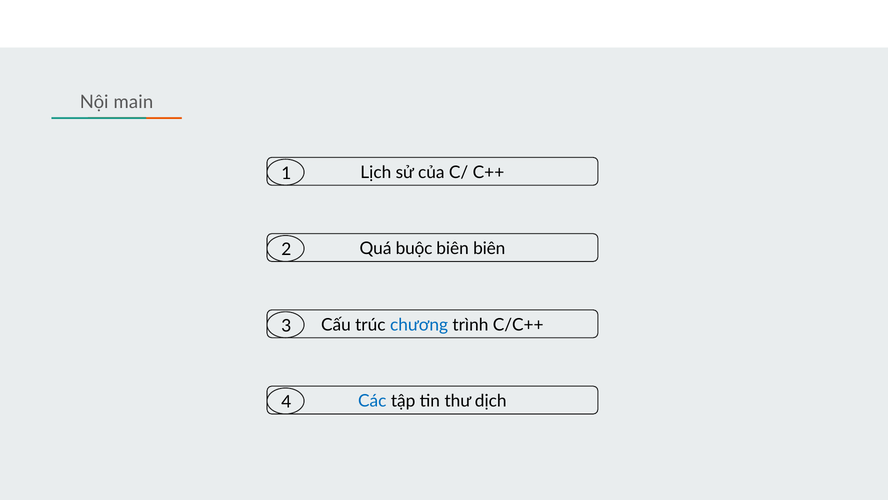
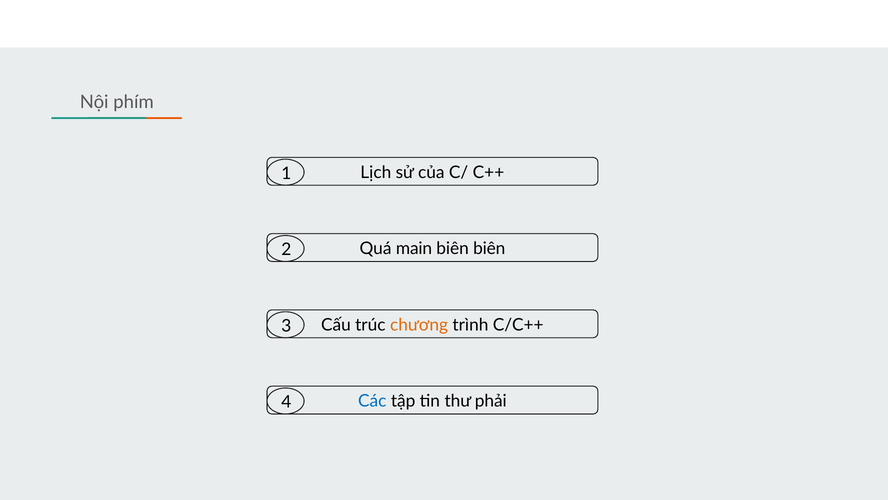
main: main -> phím
buộc: buộc -> main
chương colour: blue -> orange
dịch: dịch -> phải
